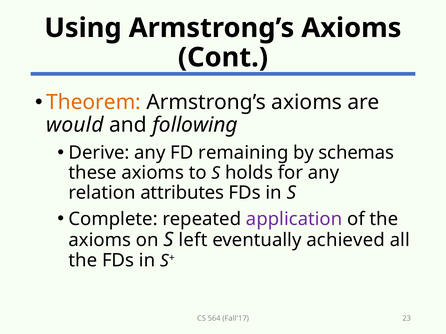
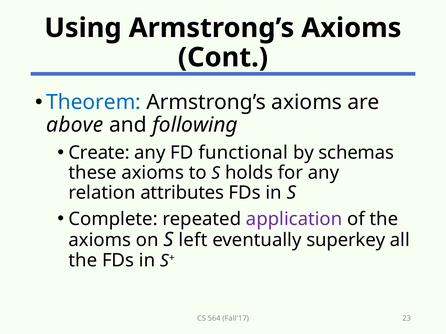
Theorem colour: orange -> blue
would: would -> above
Derive: Derive -> Create
remaining: remaining -> functional
achieved: achieved -> superkey
